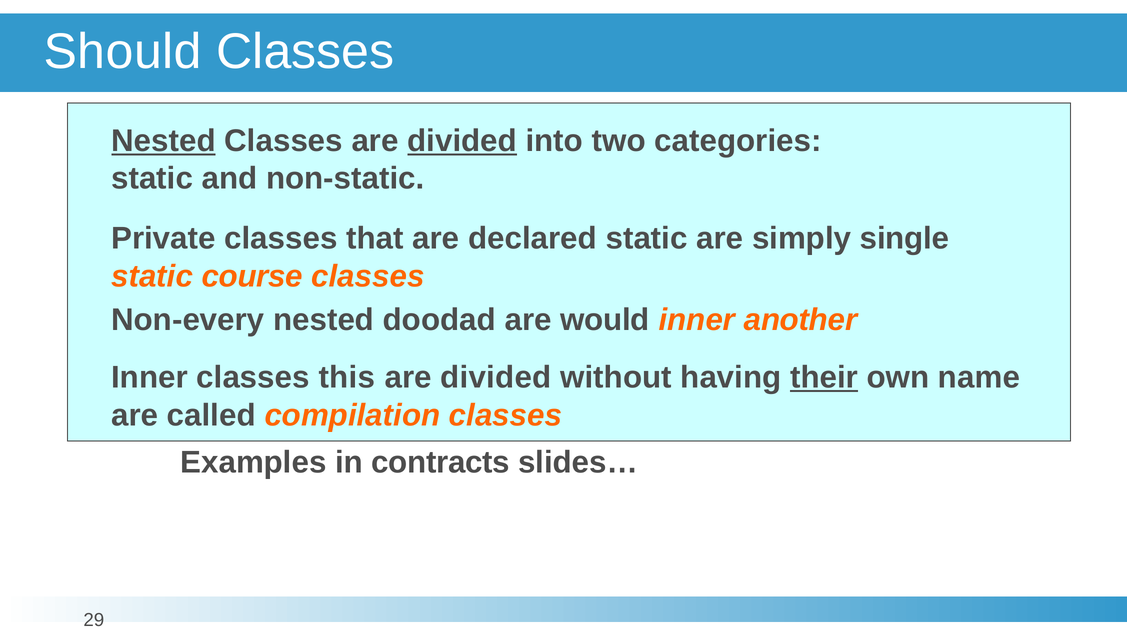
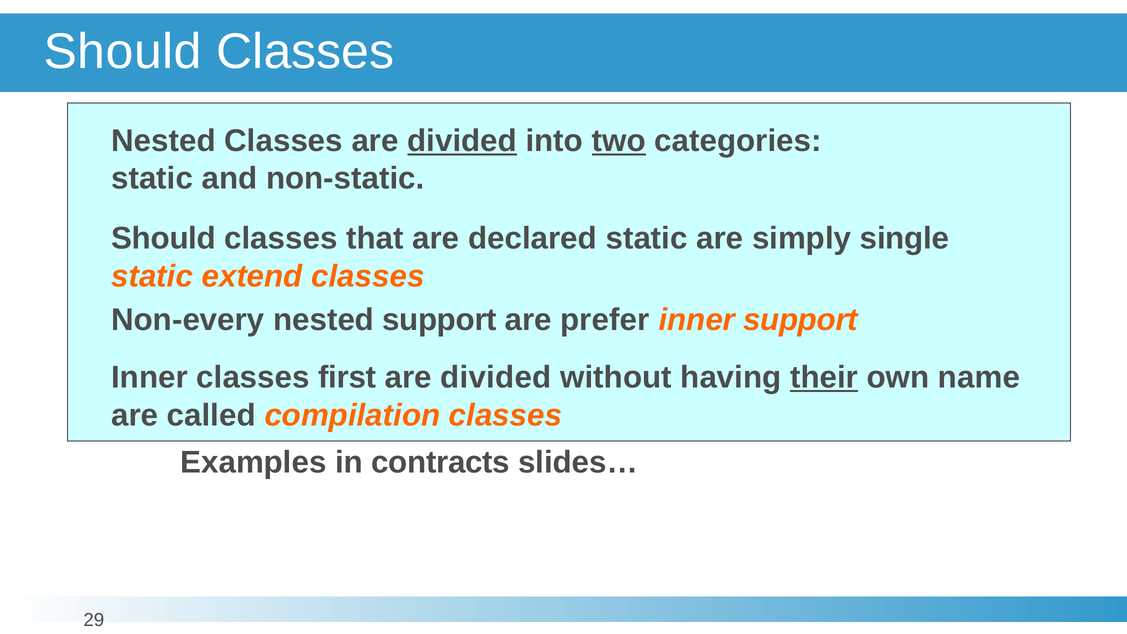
Nested at (163, 141) underline: present -> none
two underline: none -> present
Private at (163, 239): Private -> Should
course: course -> extend
nested doodad: doodad -> support
would: would -> prefer
inner another: another -> support
this: this -> first
